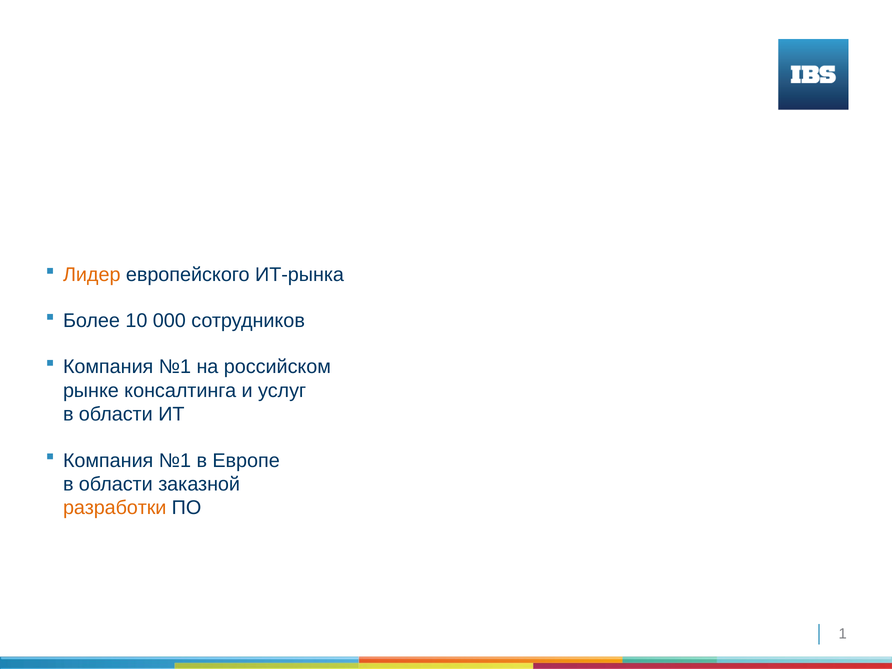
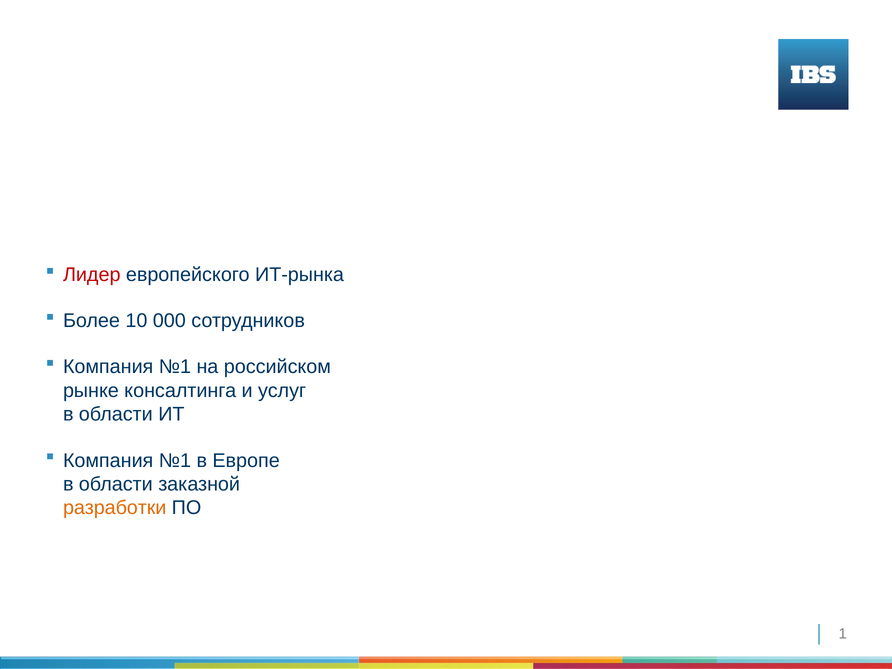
Лидер colour: orange -> red
